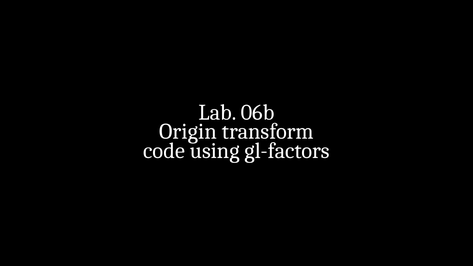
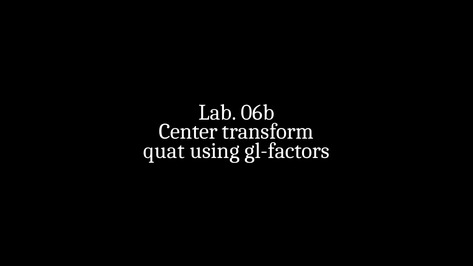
Origin: Origin -> Center
code: code -> quat
